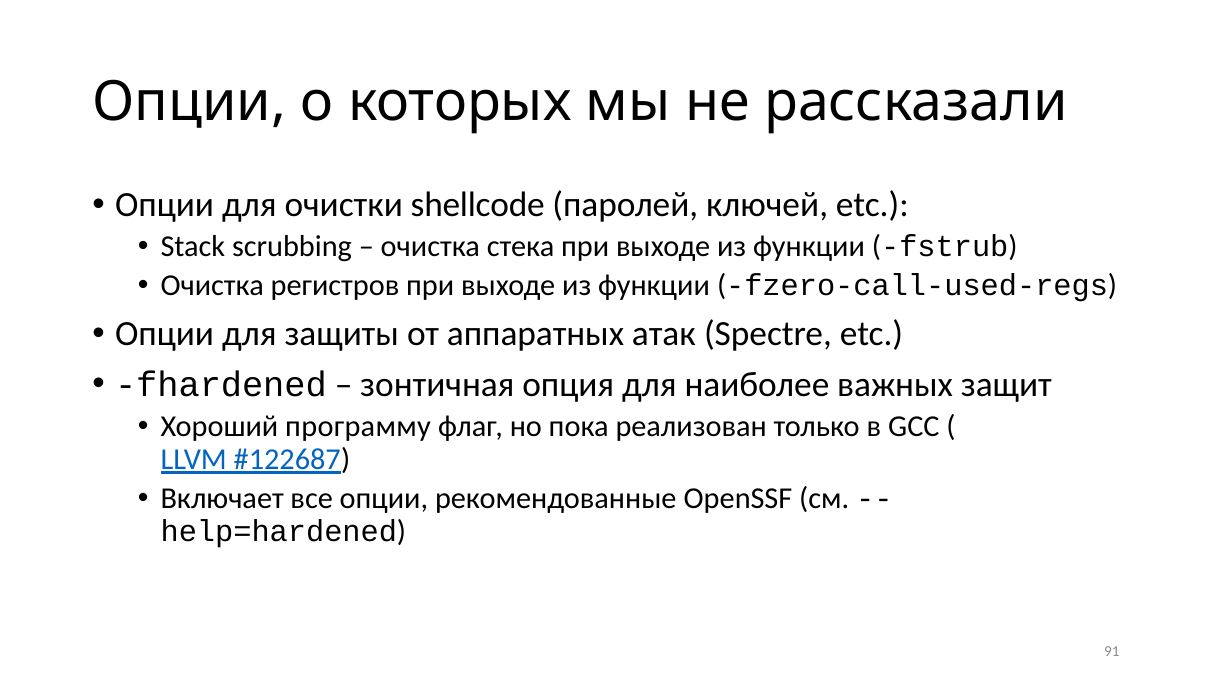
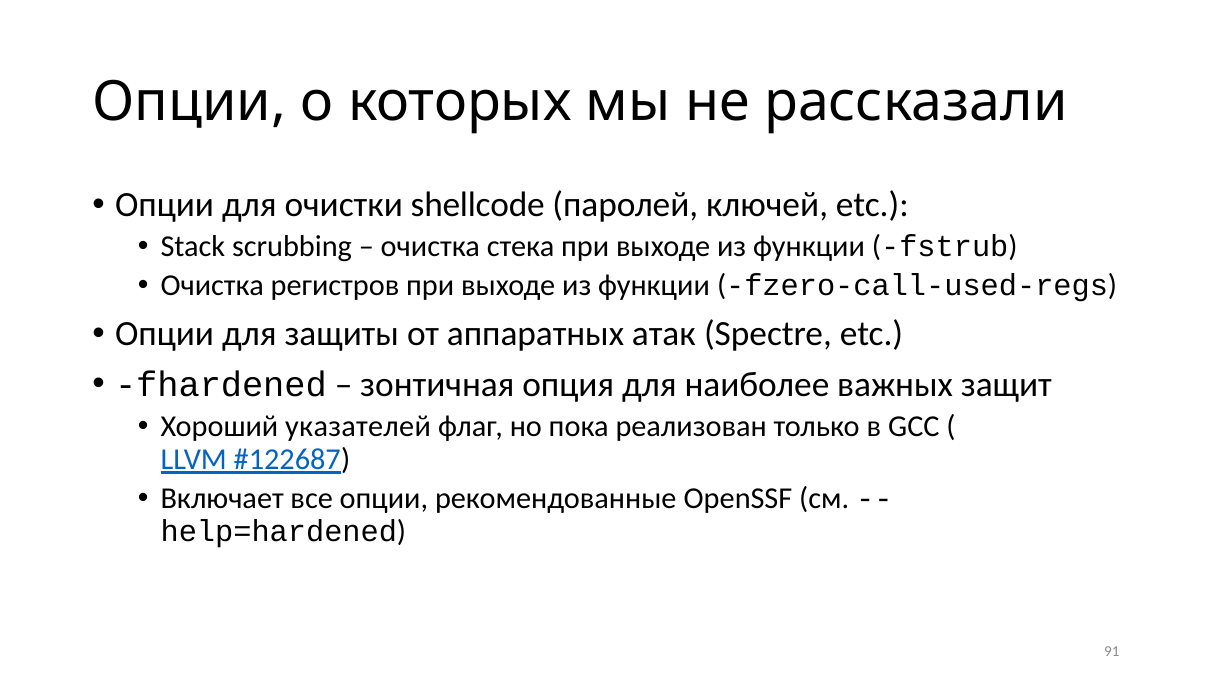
программу: программу -> указателей
